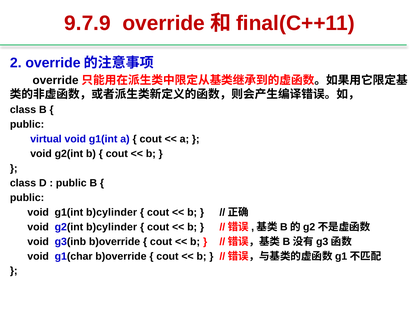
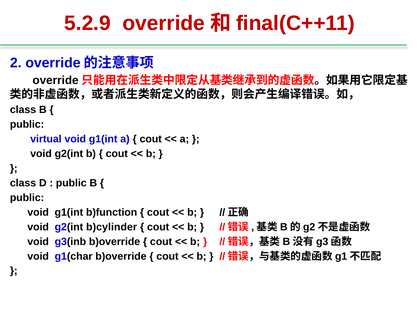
9.7.9: 9.7.9 -> 5.2.9
g1(int b)cylinder: b)cylinder -> b)function
